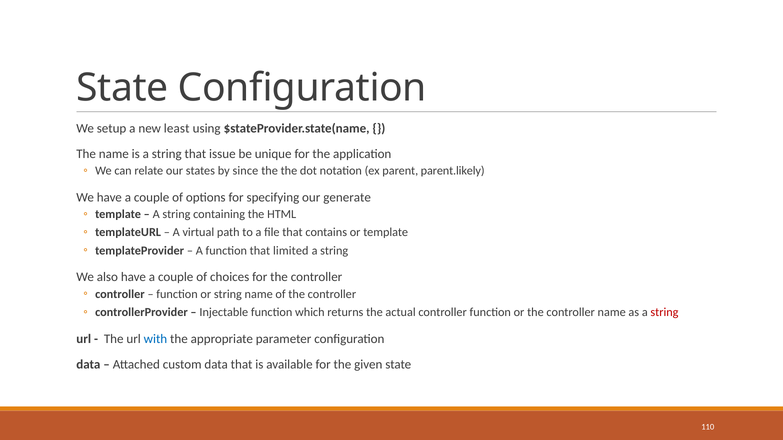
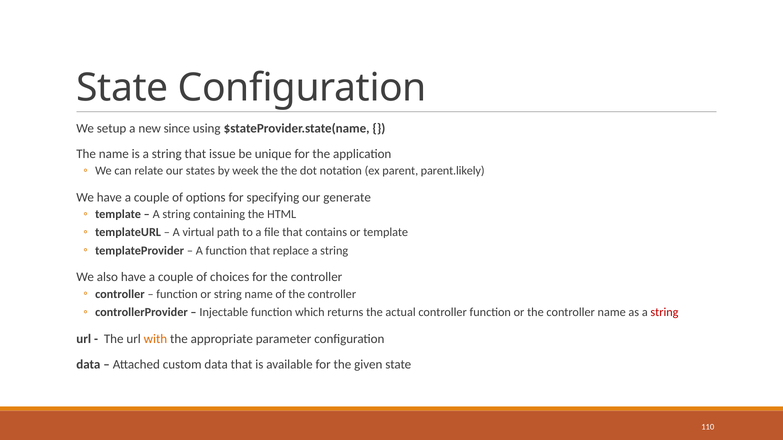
least: least -> since
since: since -> week
limited: limited -> replace
with colour: blue -> orange
